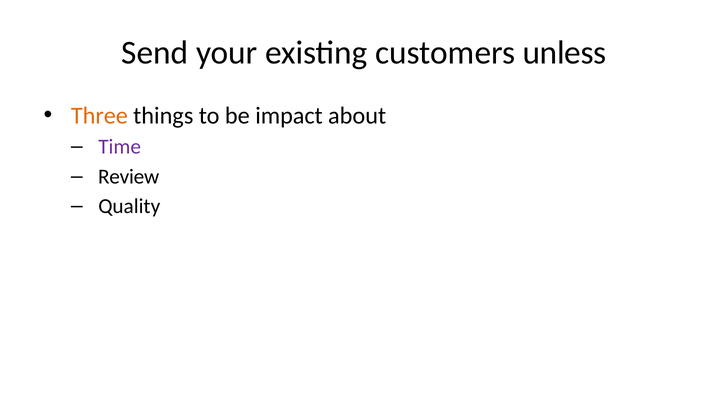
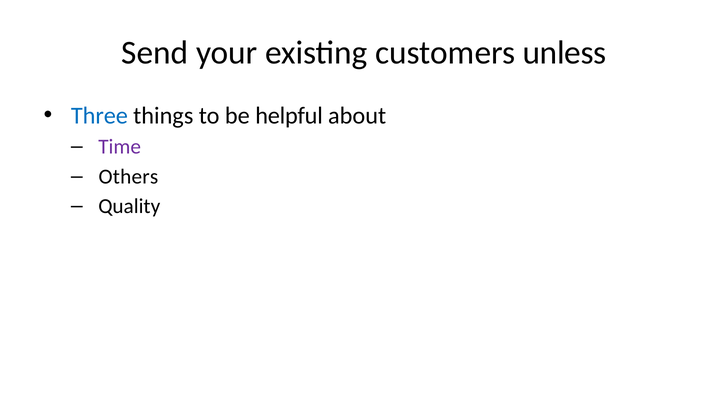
Three colour: orange -> blue
impact: impact -> helpful
Review: Review -> Others
